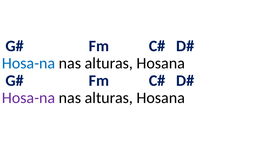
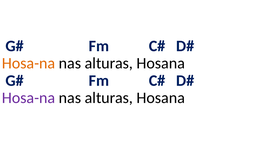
Hosa-na at (29, 63) colour: blue -> orange
